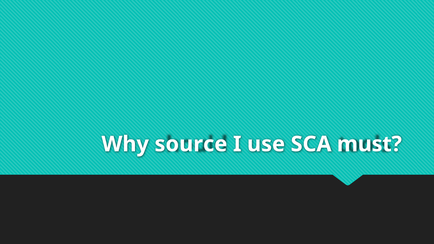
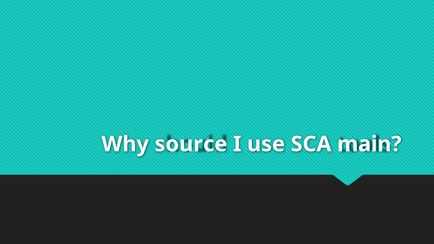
must: must -> main
